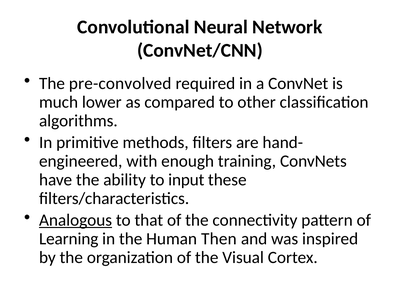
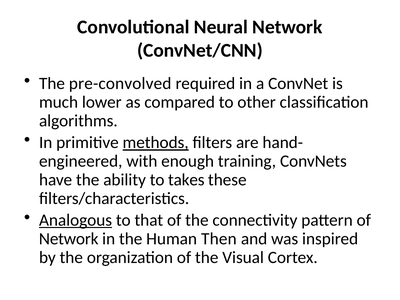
methods underline: none -> present
input: input -> takes
Learning at (69, 239): Learning -> Network
